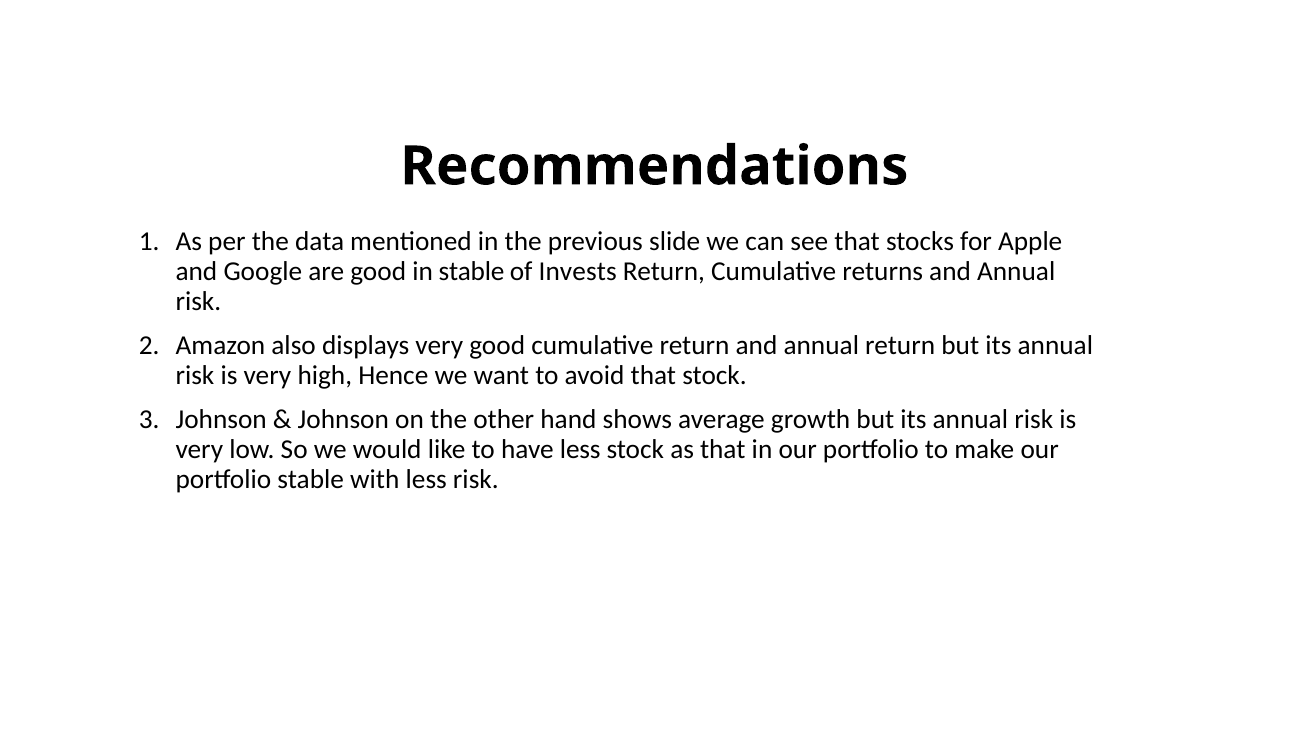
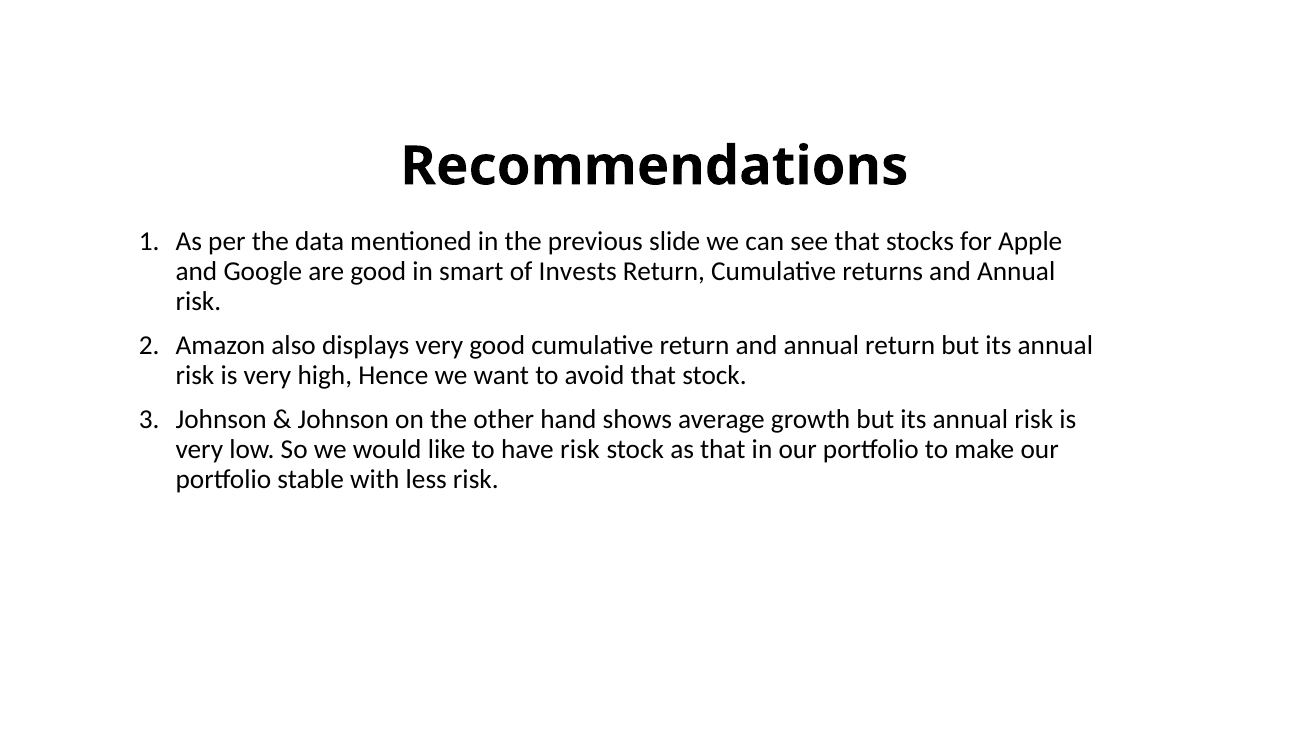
in stable: stable -> smart
have less: less -> risk
